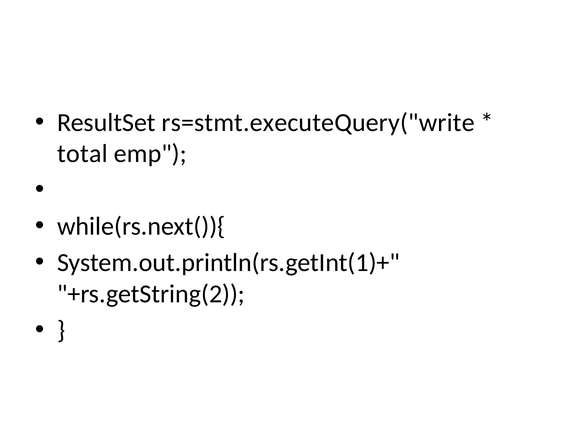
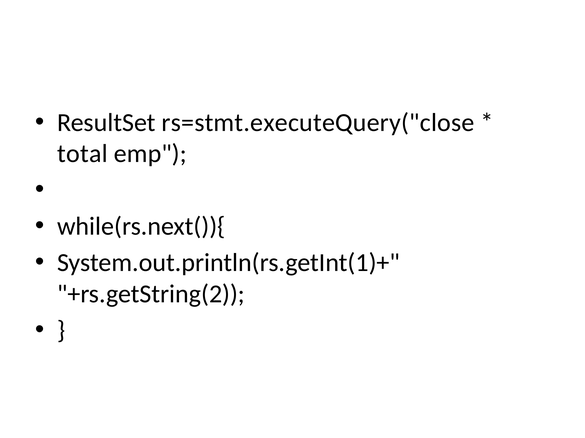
rs=stmt.executeQuery("write: rs=stmt.executeQuery("write -> rs=stmt.executeQuery("close
